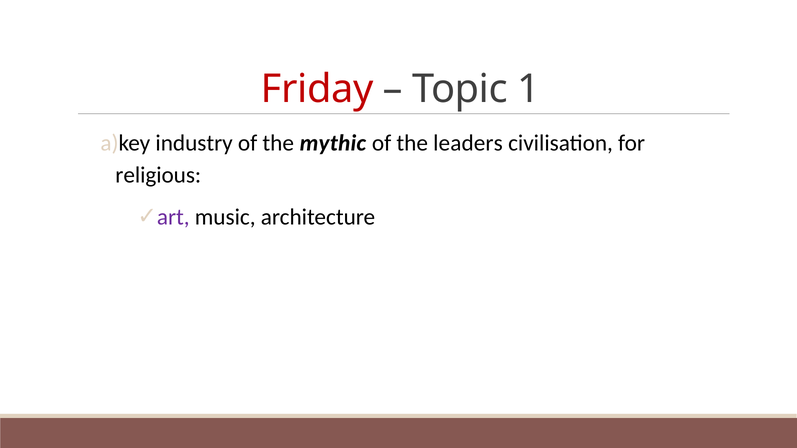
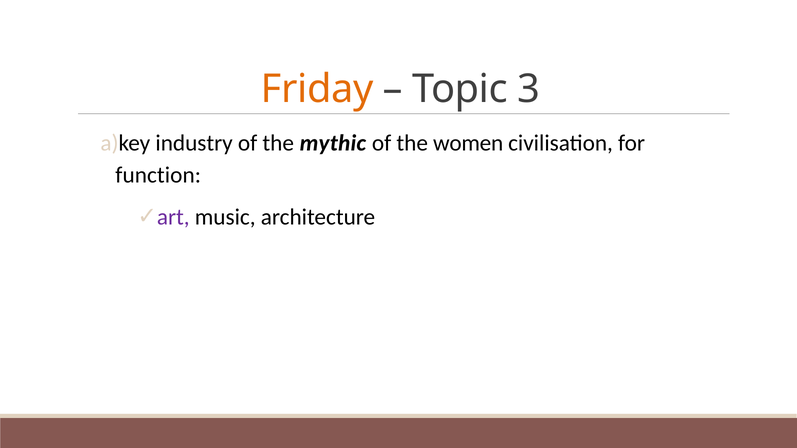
Friday colour: red -> orange
1: 1 -> 3
leaders: leaders -> women
religious: religious -> function
